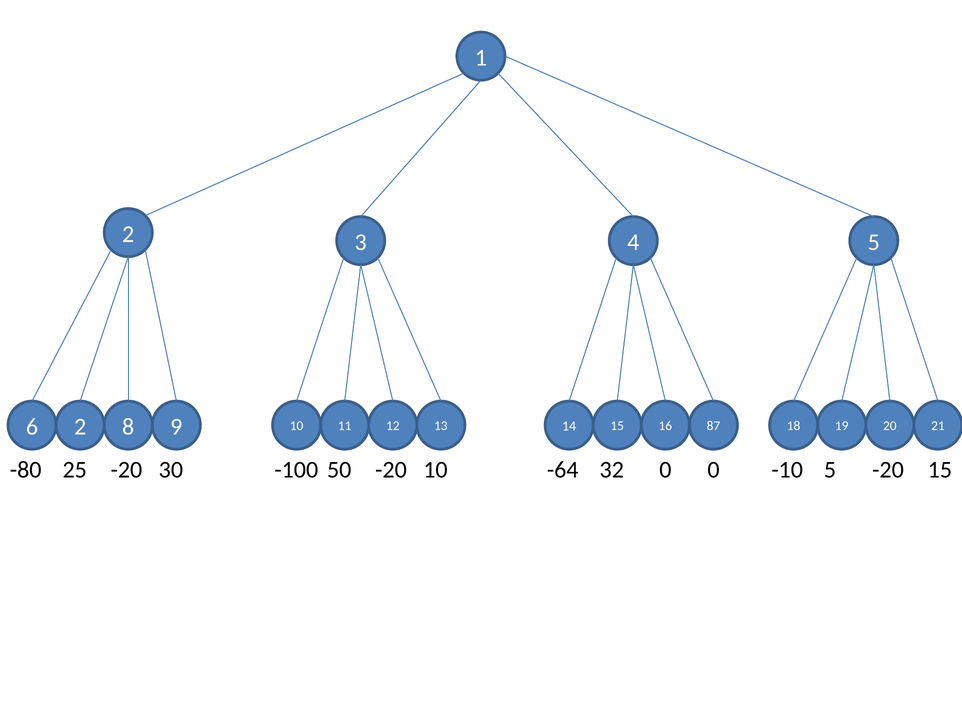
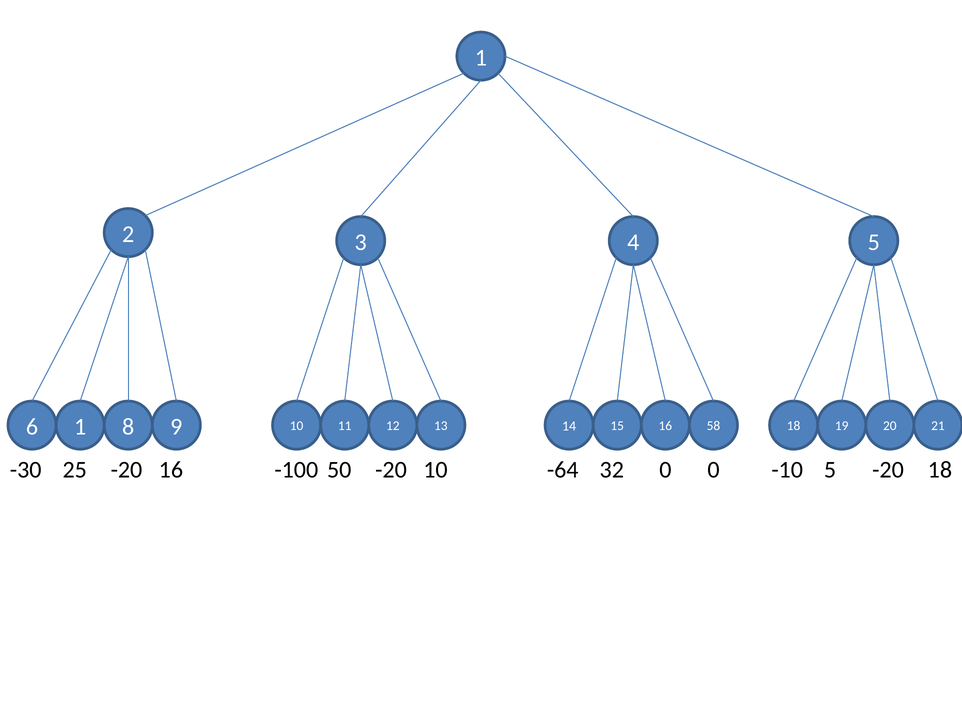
6 2: 2 -> 1
87: 87 -> 58
-80: -80 -> -30
-20 30: 30 -> 16
-20 15: 15 -> 18
